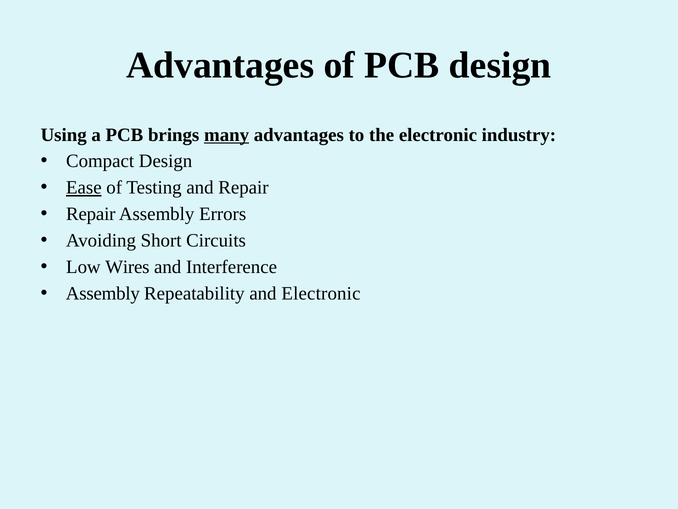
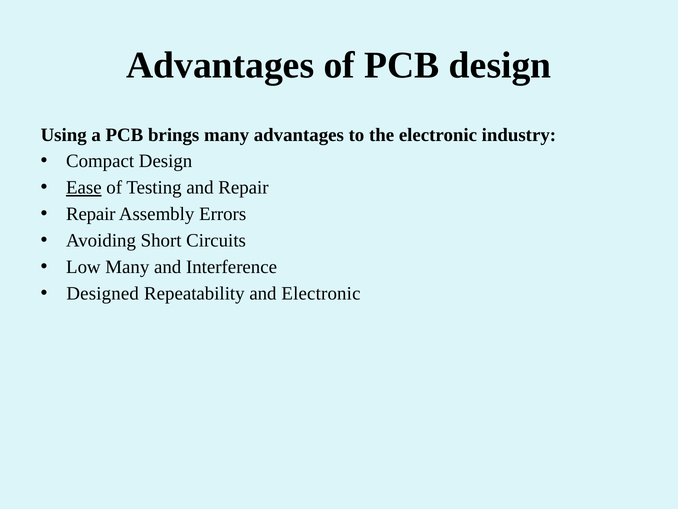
many at (227, 135) underline: present -> none
Low Wires: Wires -> Many
Assembly at (103, 293): Assembly -> Designed
